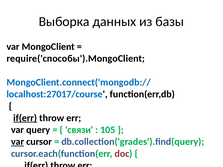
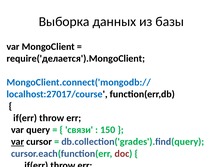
require('способы').MongoClient: require('способы').MongoClient -> require('делается').MongoClient
if(err at (25, 118) underline: present -> none
105: 105 -> 150
